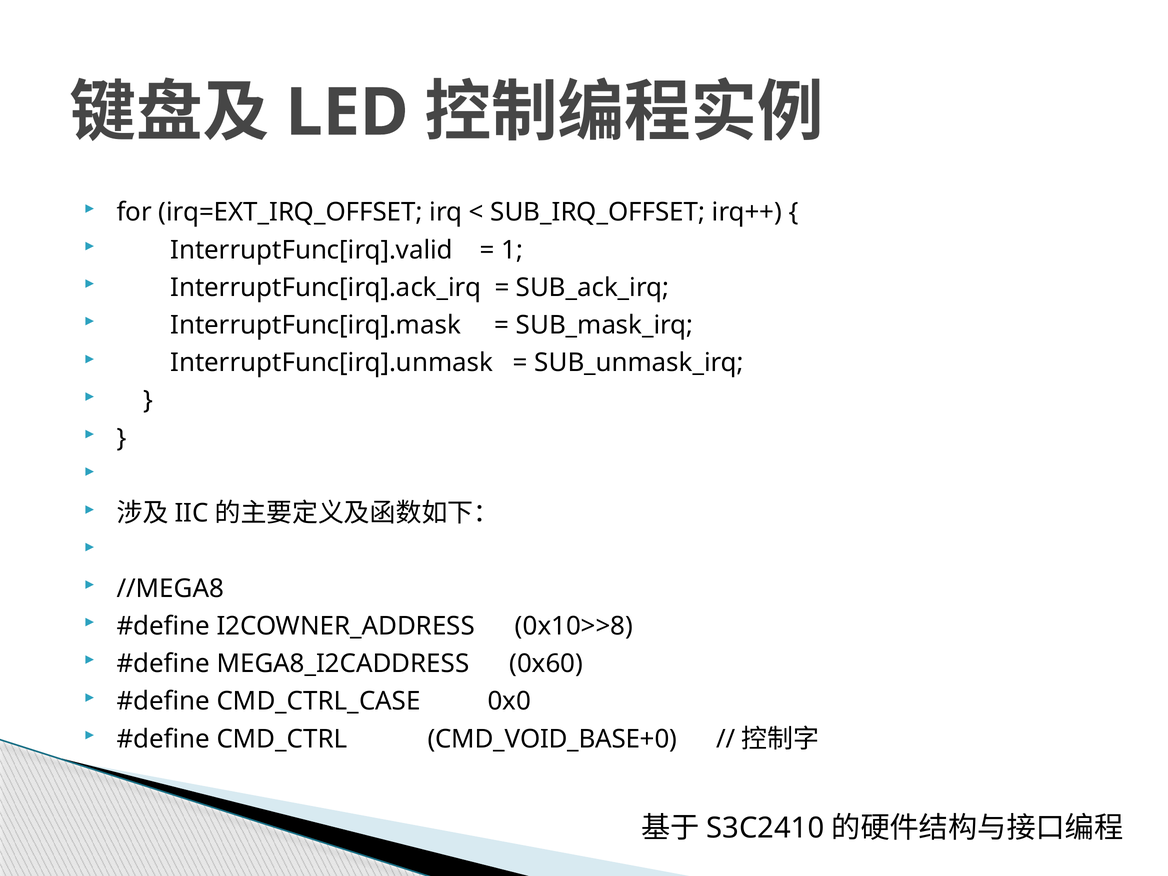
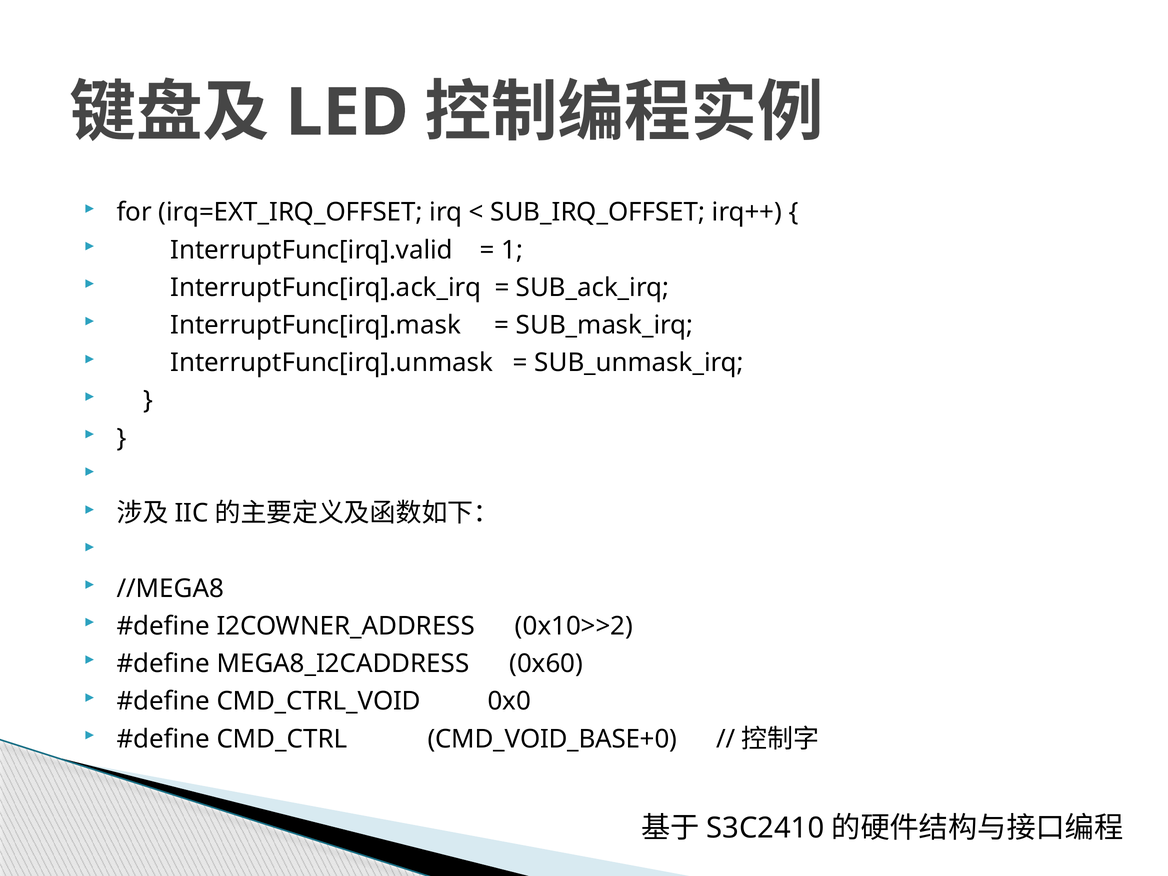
0x10>>8: 0x10>>8 -> 0x10>>2
CMD_CTRL_CASE: CMD_CTRL_CASE -> CMD_CTRL_VOID
